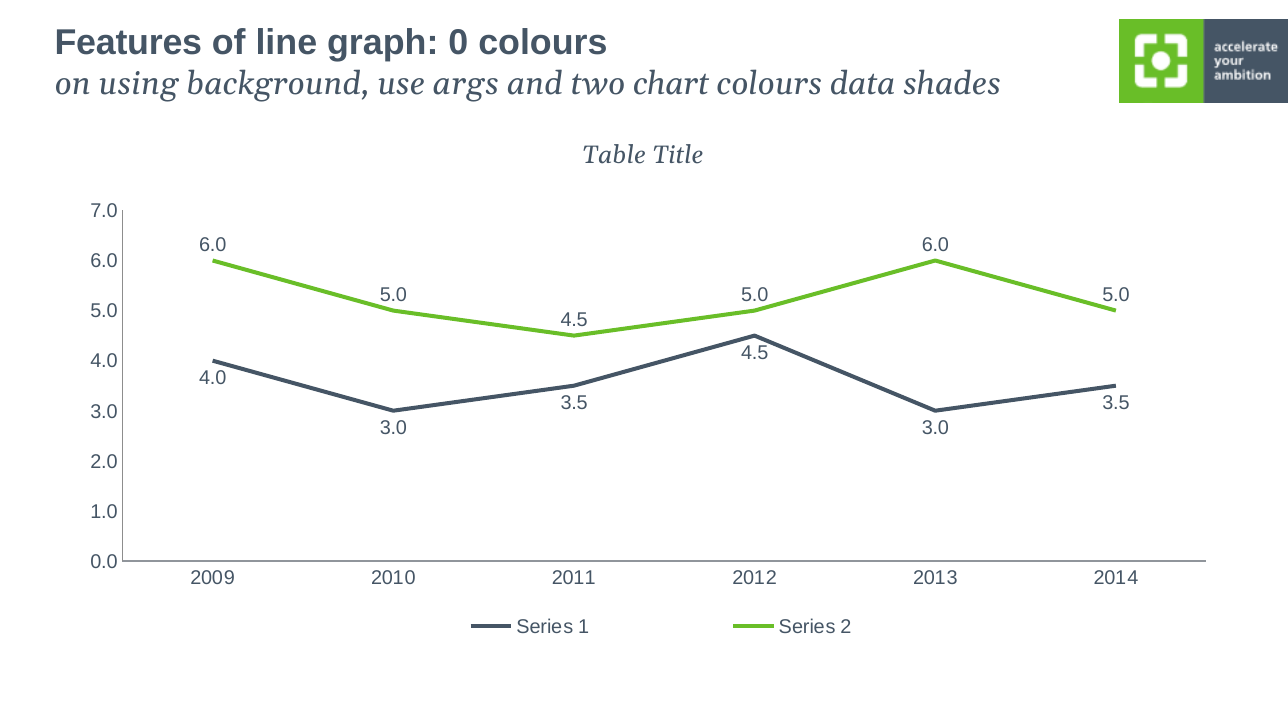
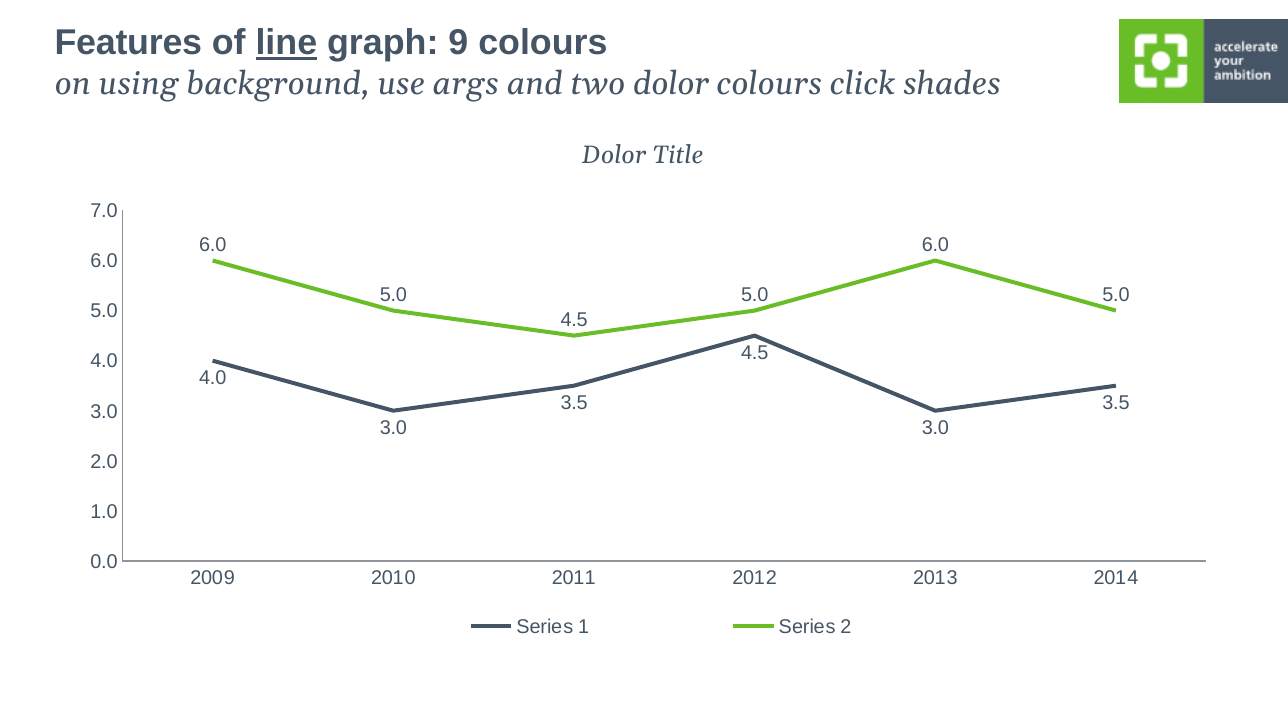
line underline: none -> present
0: 0 -> 9
two chart: chart -> dolor
data: data -> click
Table at (614, 155): Table -> Dolor
